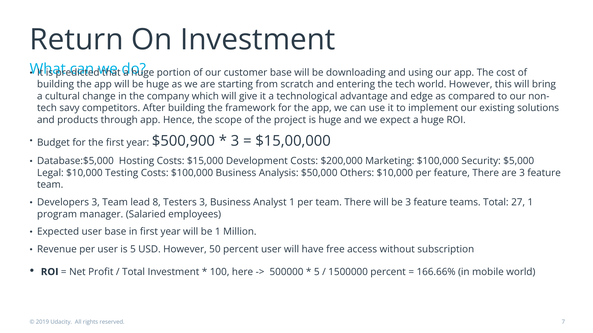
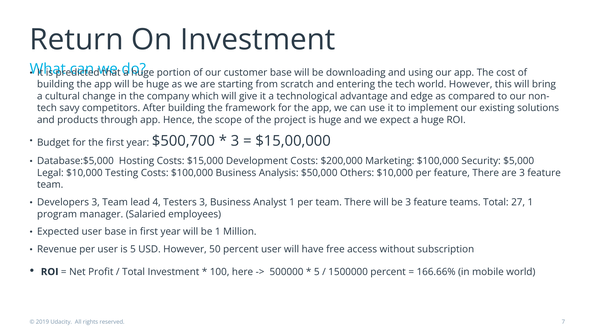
$500,900: $500,900 -> $500,700
8: 8 -> 4
